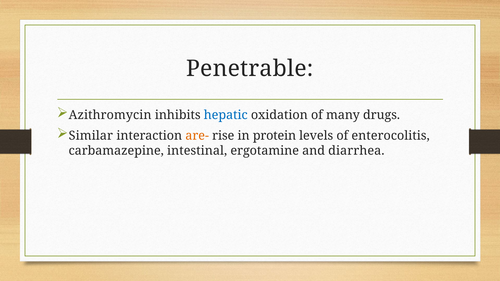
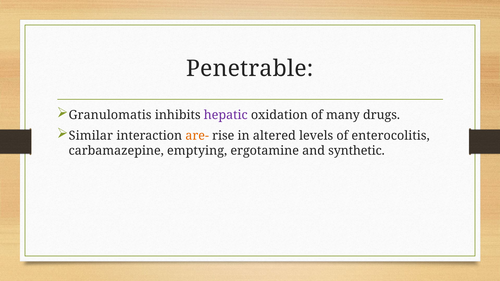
Azithromycin: Azithromycin -> Granulomatis
hepatic colour: blue -> purple
protein: protein -> altered
intestinal: intestinal -> emptying
diarrhea: diarrhea -> synthetic
